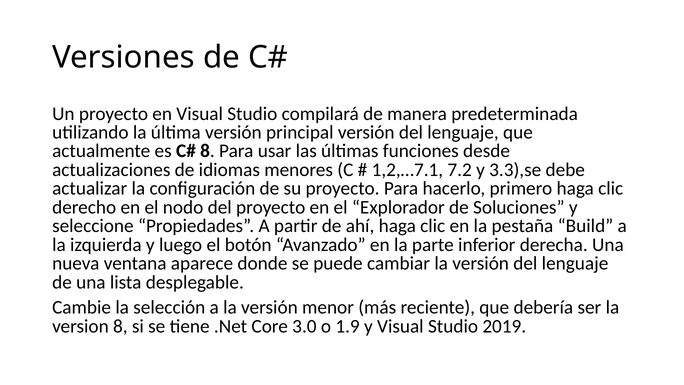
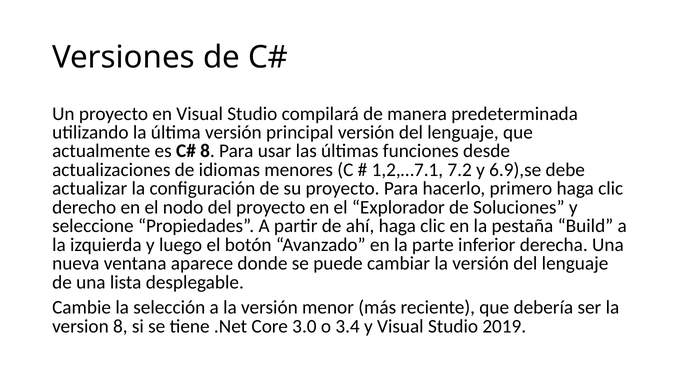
3.3),se: 3.3),se -> 6.9),se
1.9: 1.9 -> 3.4
